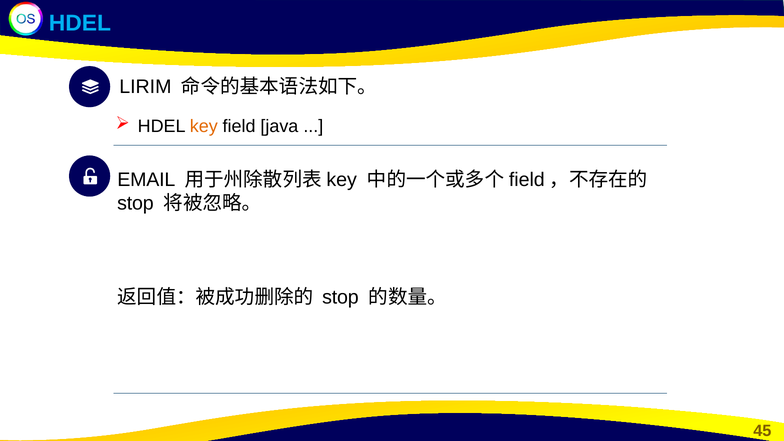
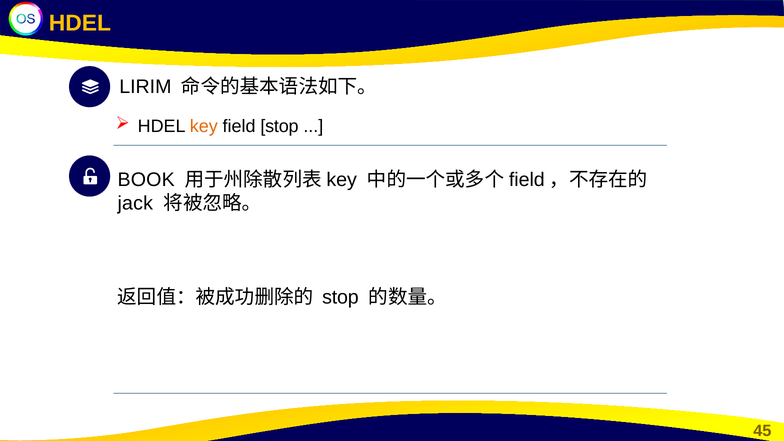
HDEL at (80, 23) colour: light blue -> yellow
field java: java -> stop
EMAIL: EMAIL -> BOOK
stop at (135, 203): stop -> jack
